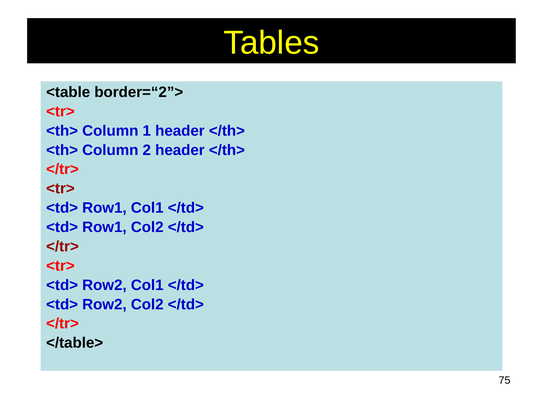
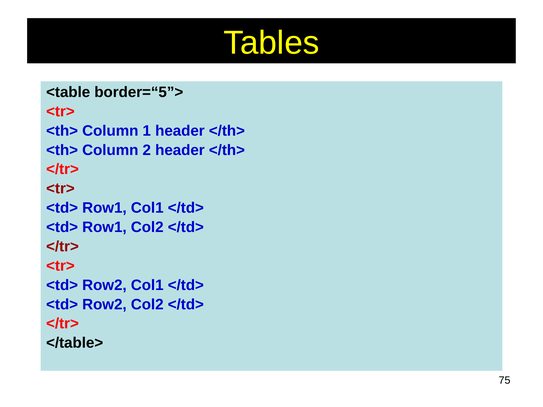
border=“2”>: border=“2”> -> border=“5”>
